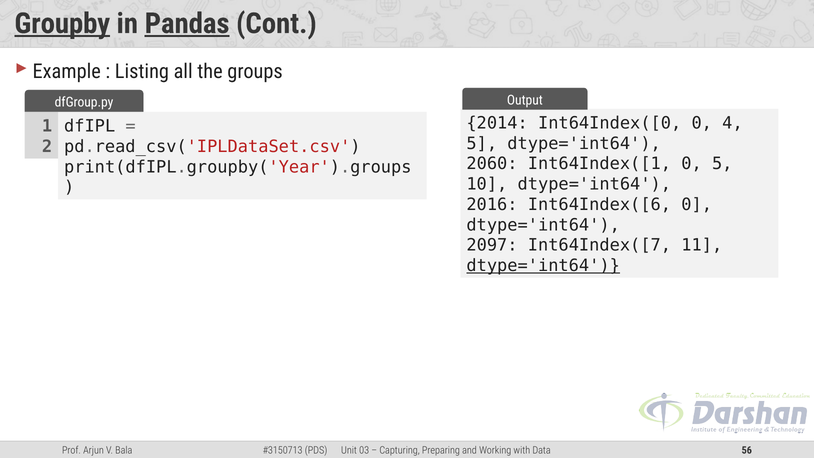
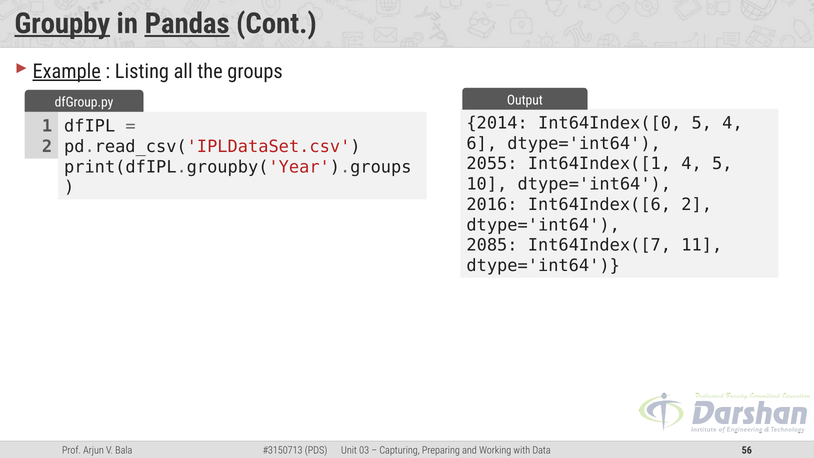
Example underline: none -> present
Int64Index([0 0: 0 -> 5
5 at (482, 143): 5 -> 6
2060: 2060 -> 2055
Int64Index([1 0: 0 -> 4
Int64Index([6 0: 0 -> 2
2097: 2097 -> 2085
dtype='int64 at (543, 266) underline: present -> none
